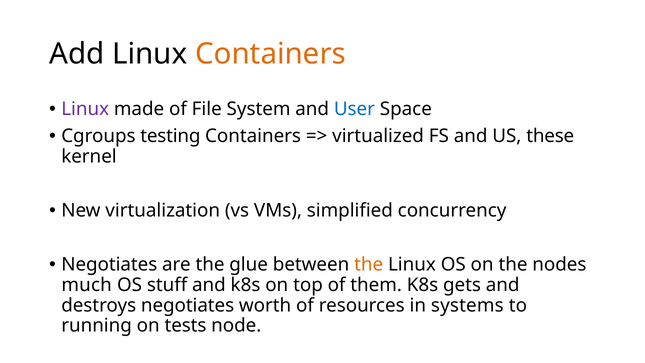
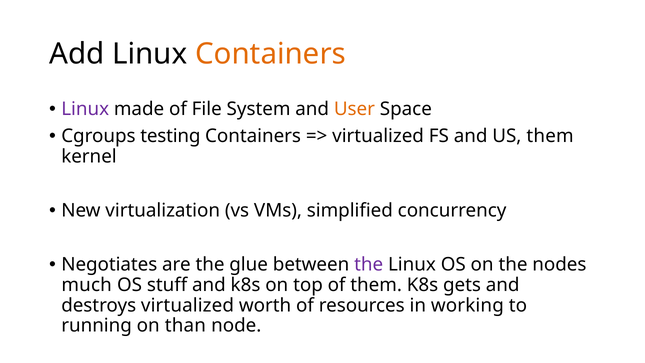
User colour: blue -> orange
US these: these -> them
the at (369, 265) colour: orange -> purple
destroys negotiates: negotiates -> virtualized
systems: systems -> working
tests: tests -> than
